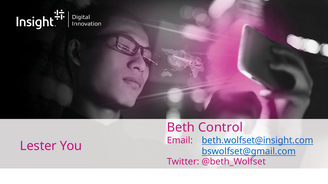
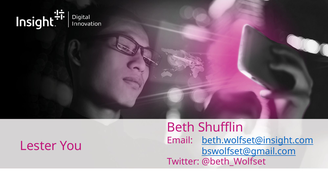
Control: Control -> Shufflin
